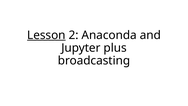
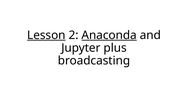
Anaconda underline: none -> present
